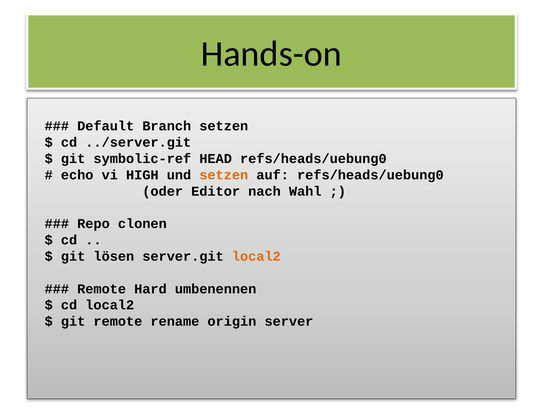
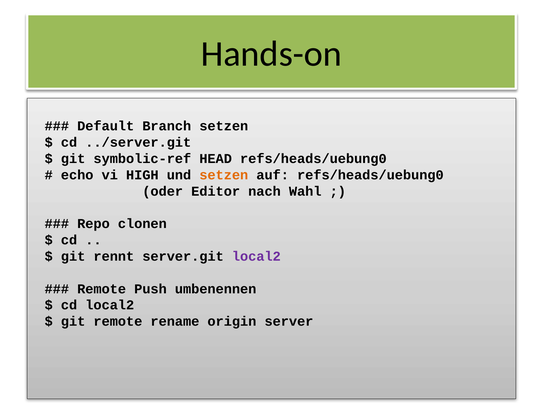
lösen: lösen -> rennt
local2 at (256, 257) colour: orange -> purple
Hard: Hard -> Push
